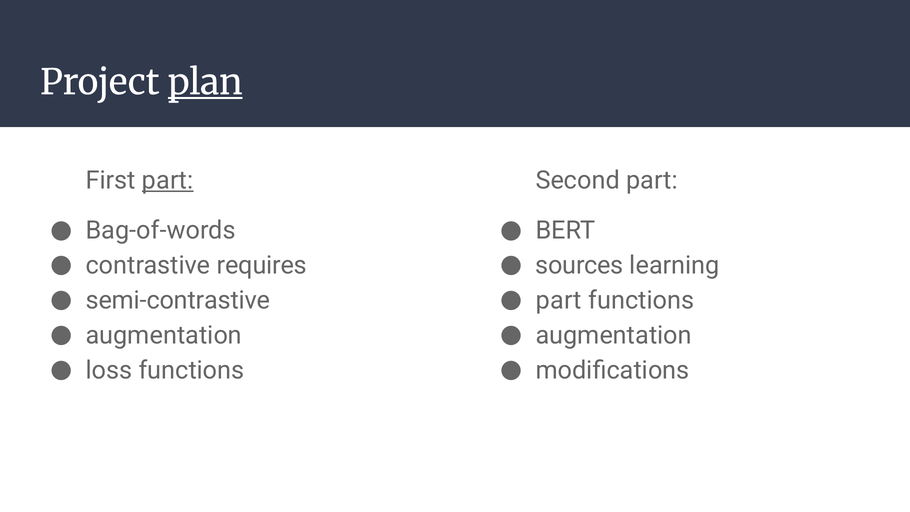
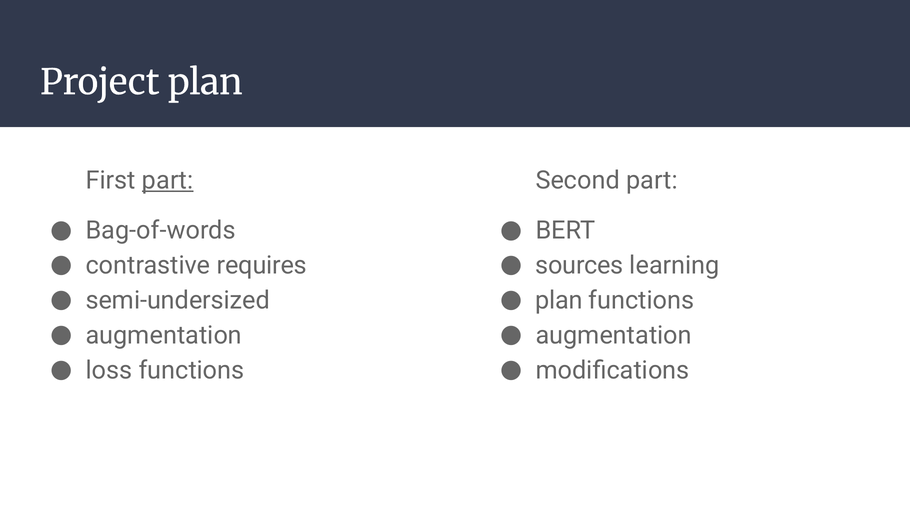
plan at (205, 83) underline: present -> none
semi-contrastive: semi-contrastive -> semi-undersized
part at (559, 300): part -> plan
